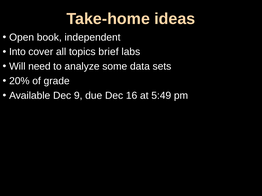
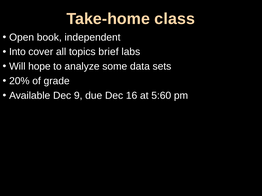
ideas: ideas -> class
need: need -> hope
5:49: 5:49 -> 5:60
